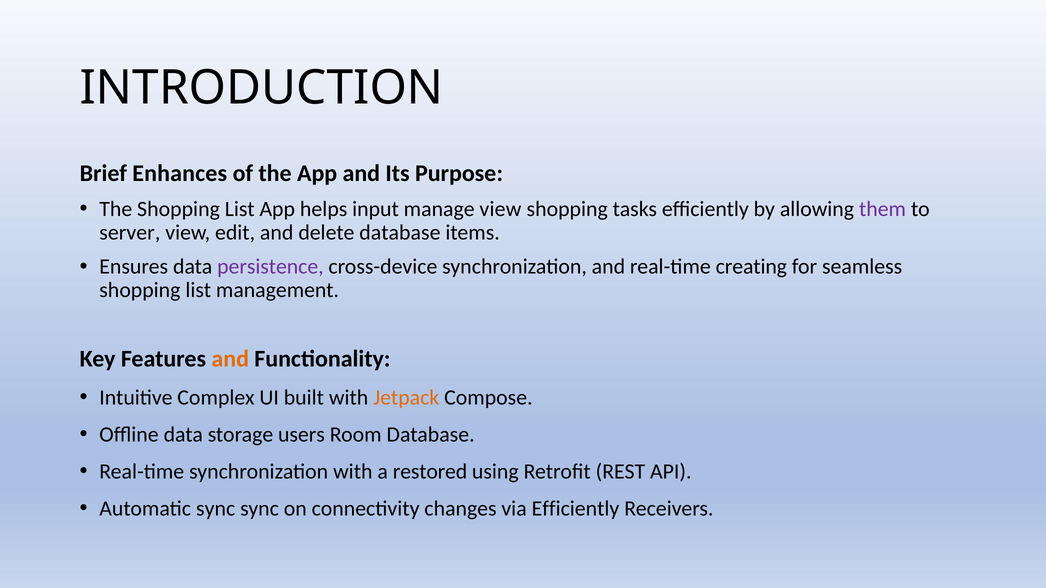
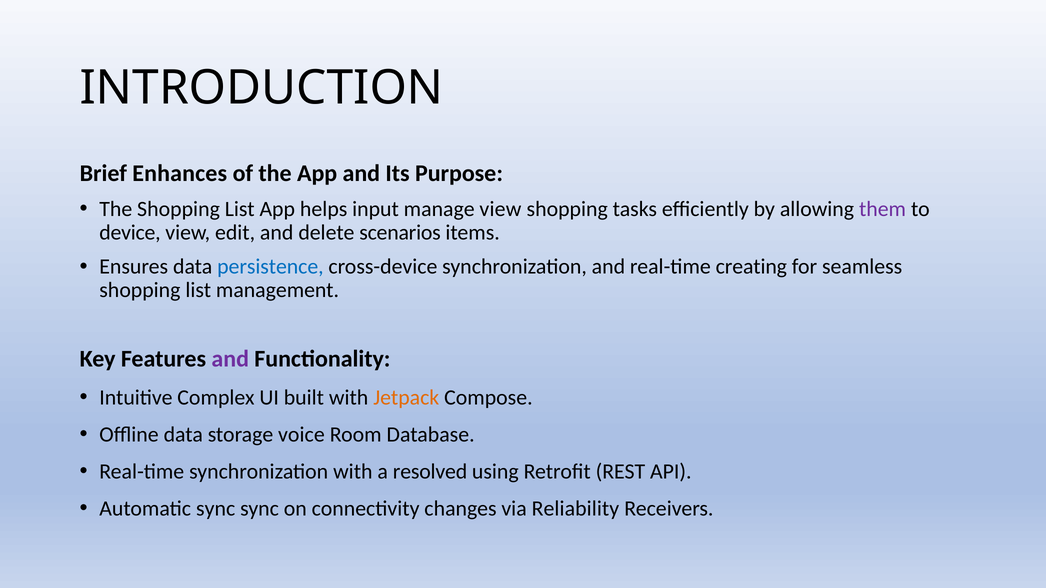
server: server -> device
delete database: database -> scenarios
persistence colour: purple -> blue
and at (230, 359) colour: orange -> purple
users: users -> voice
restored: restored -> resolved
via Efficiently: Efficiently -> Reliability
